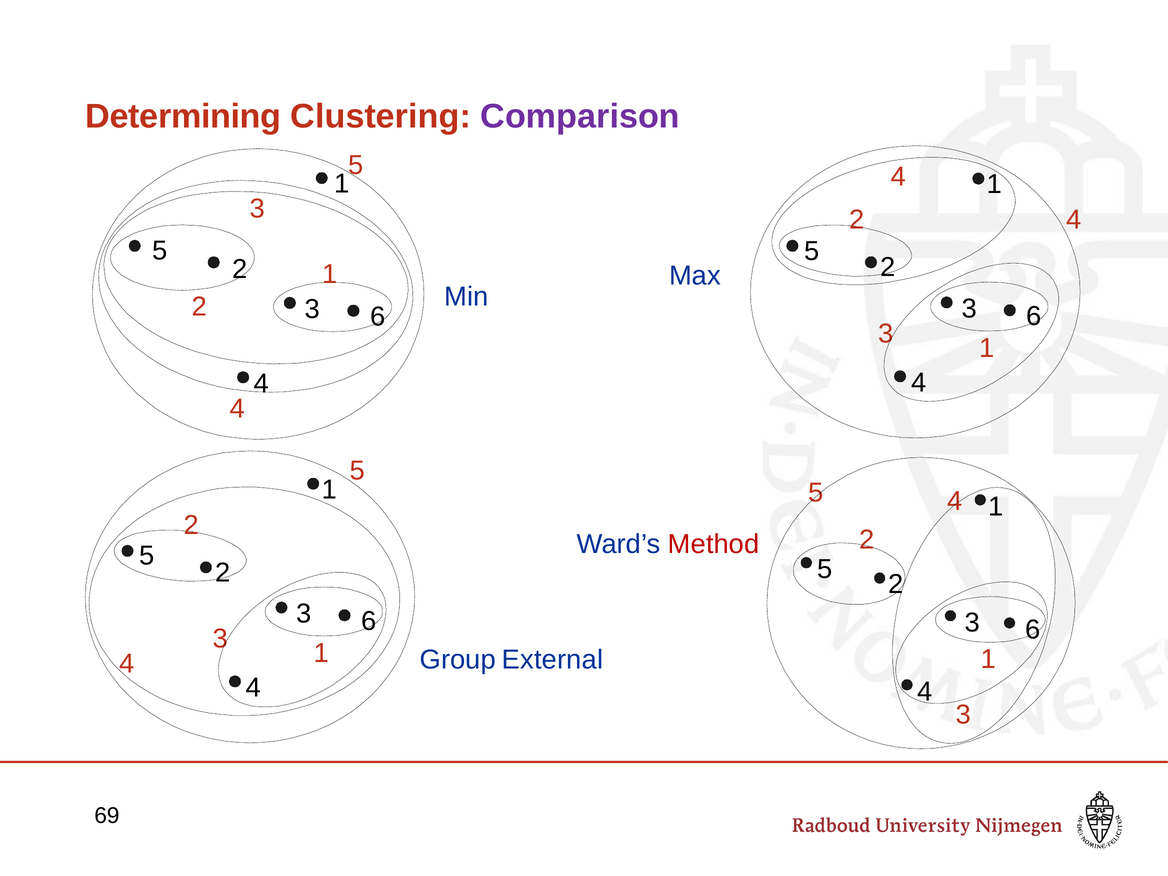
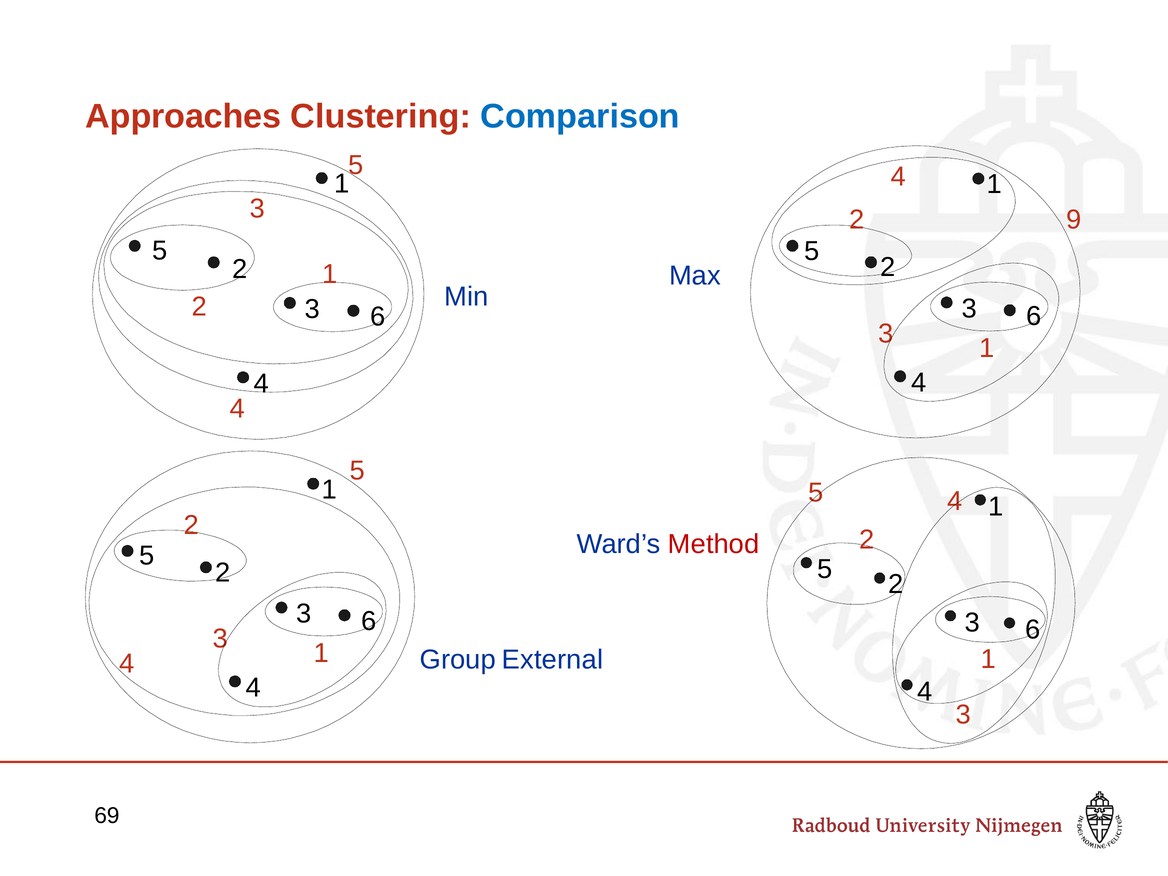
Determining: Determining -> Approaches
Comparison colour: purple -> blue
2 4: 4 -> 9
